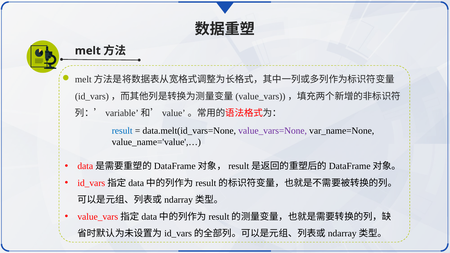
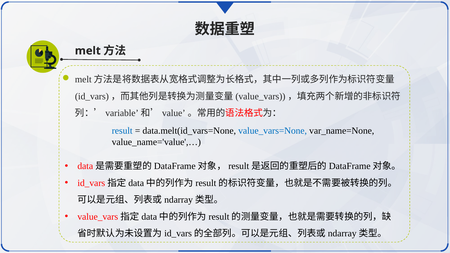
value_vars=None colour: purple -> blue
